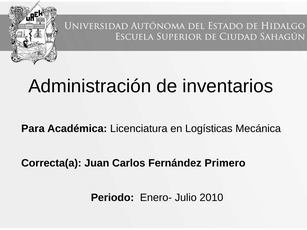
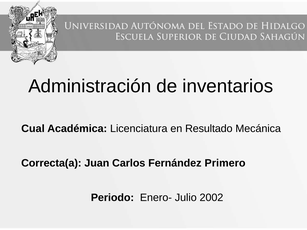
Para: Para -> Cual
Logísticas: Logísticas -> Resultado
2010: 2010 -> 2002
